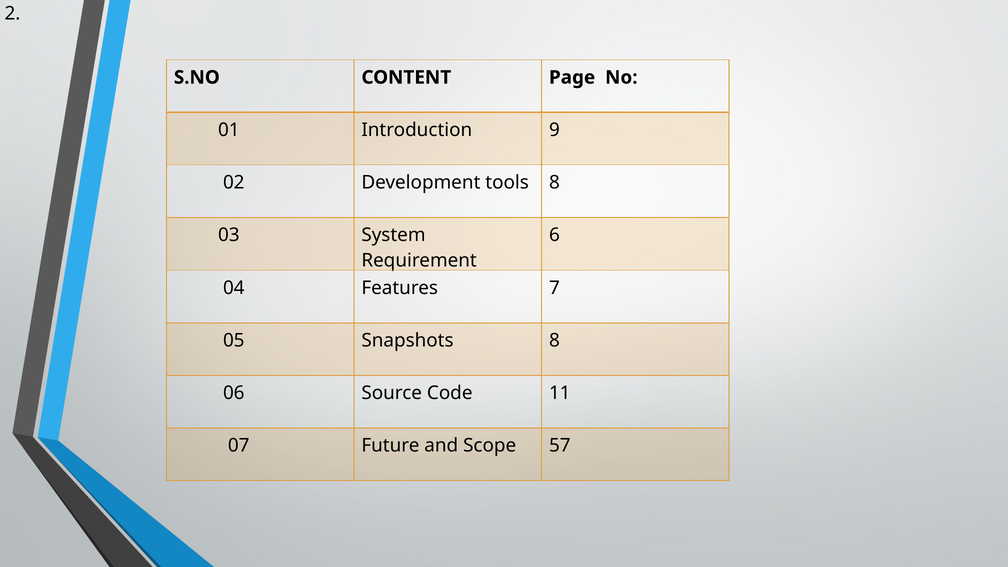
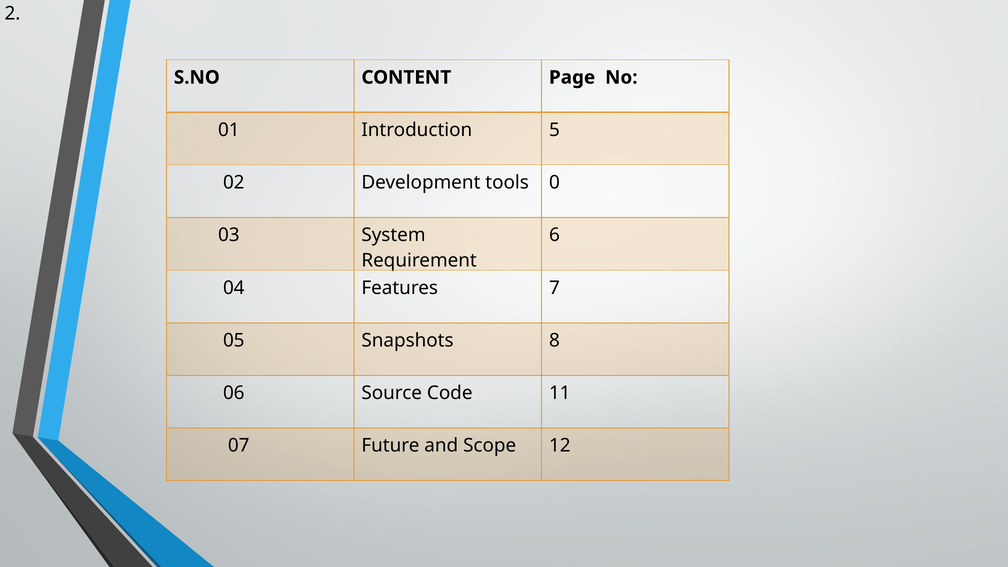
9: 9 -> 5
tools 8: 8 -> 0
57: 57 -> 12
